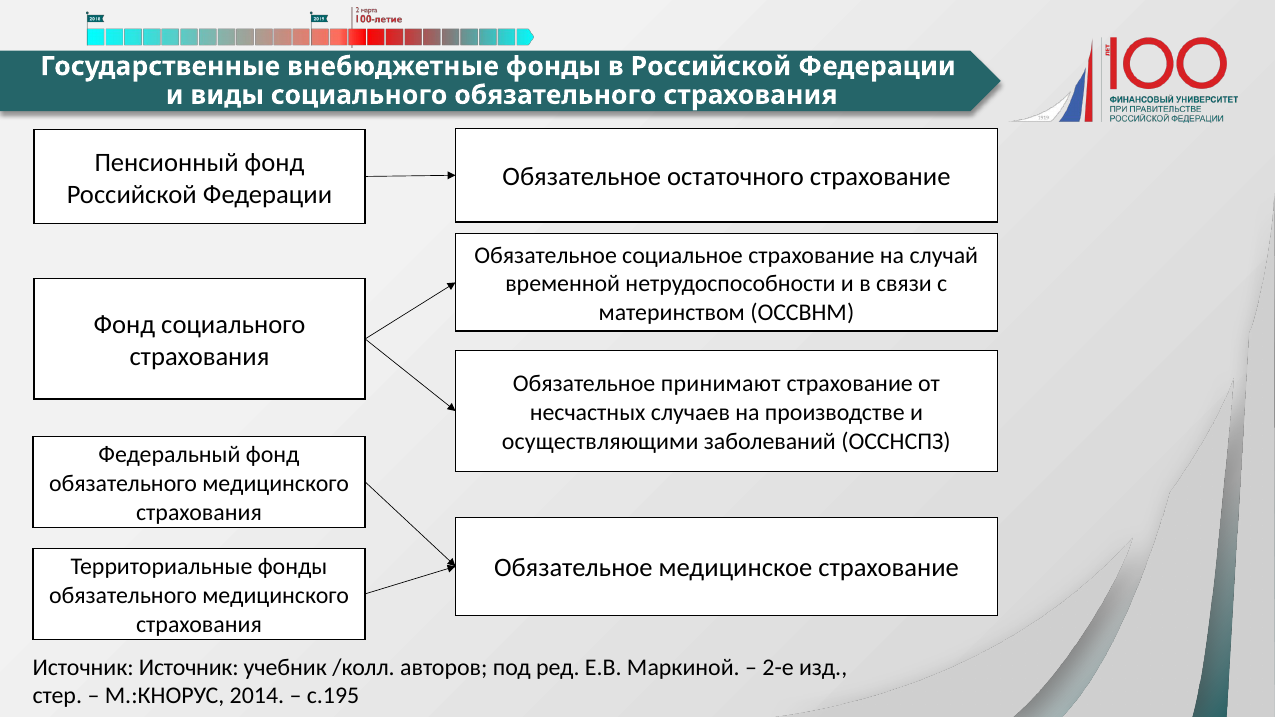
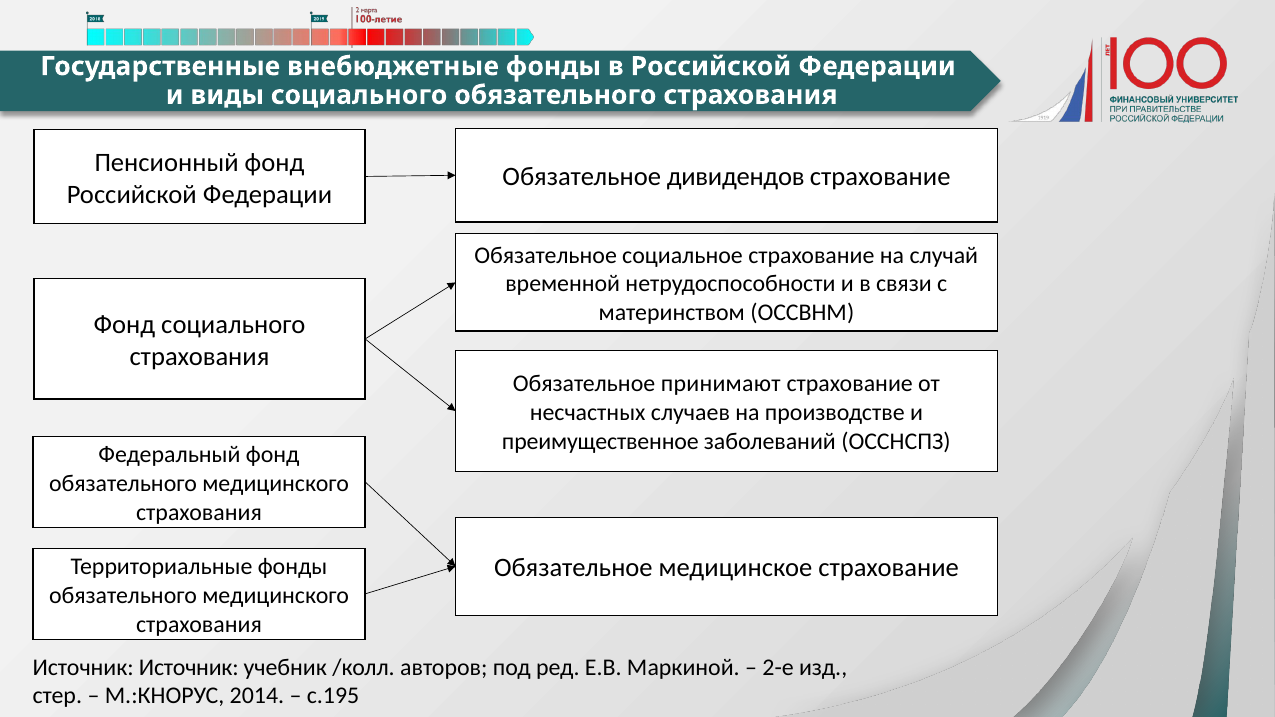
остаточного: остаточного -> дивидендов
осуществляющими: осуществляющими -> преимущественное
